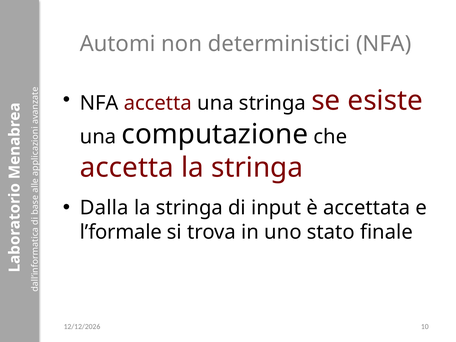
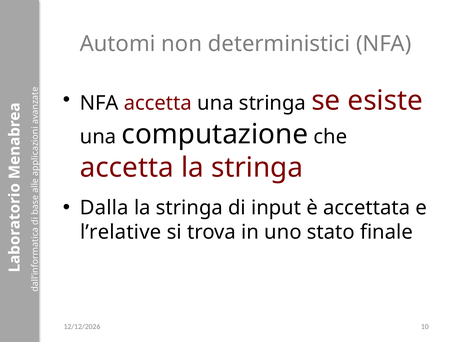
l’formale: l’formale -> l’relative
